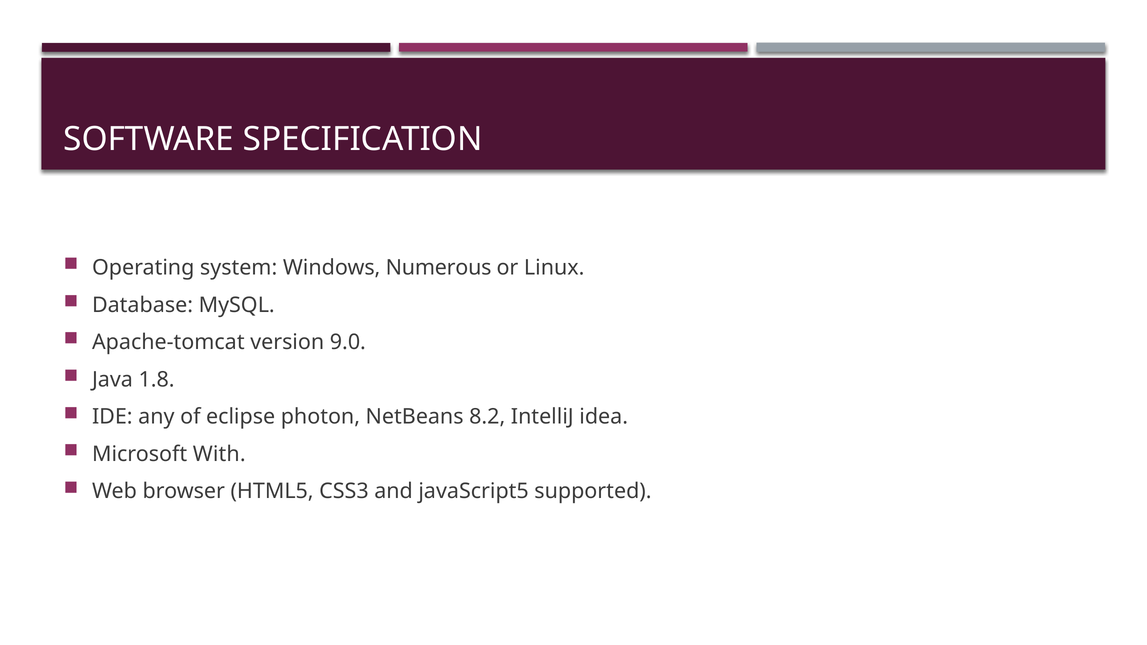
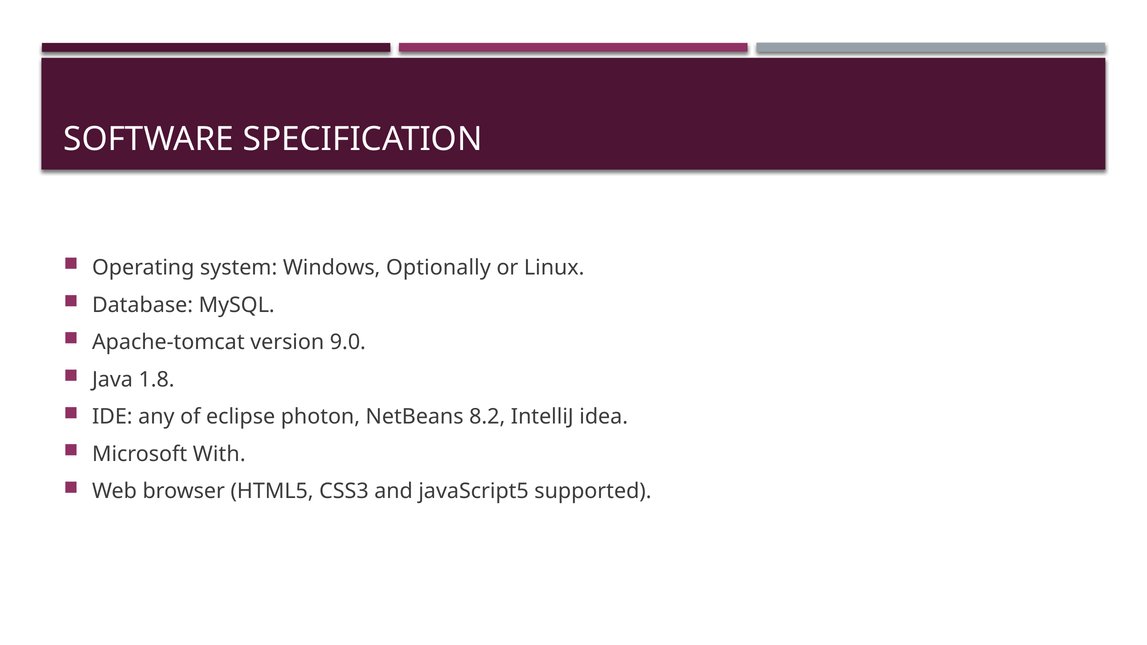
Numerous: Numerous -> Optionally
